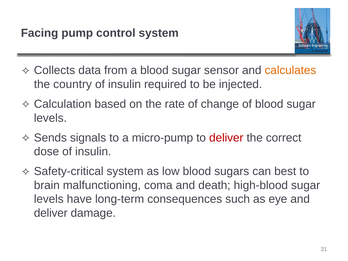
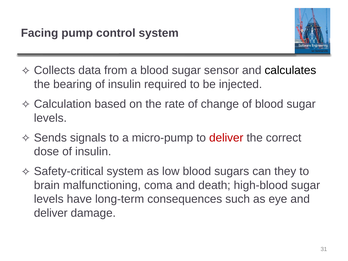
calculates colour: orange -> black
country: country -> bearing
best: best -> they
